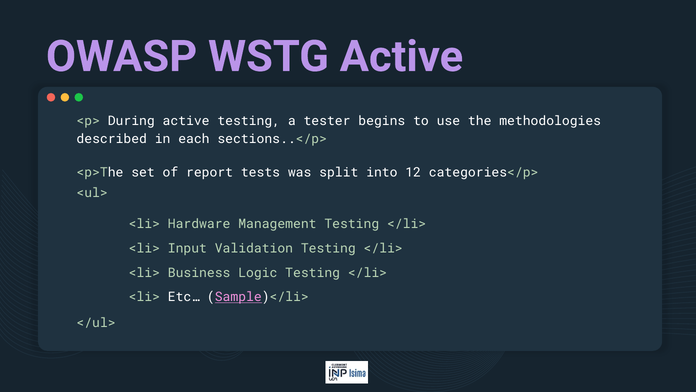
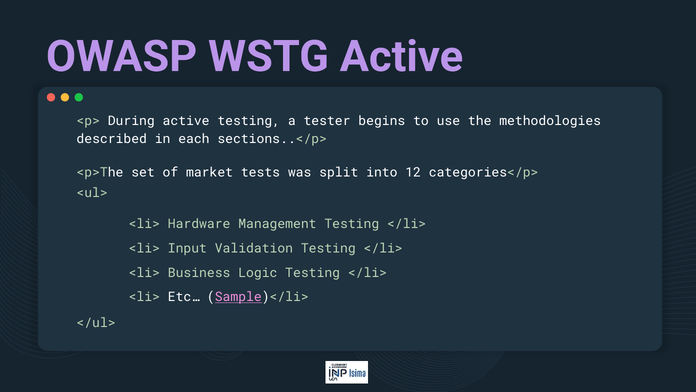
report: report -> market
